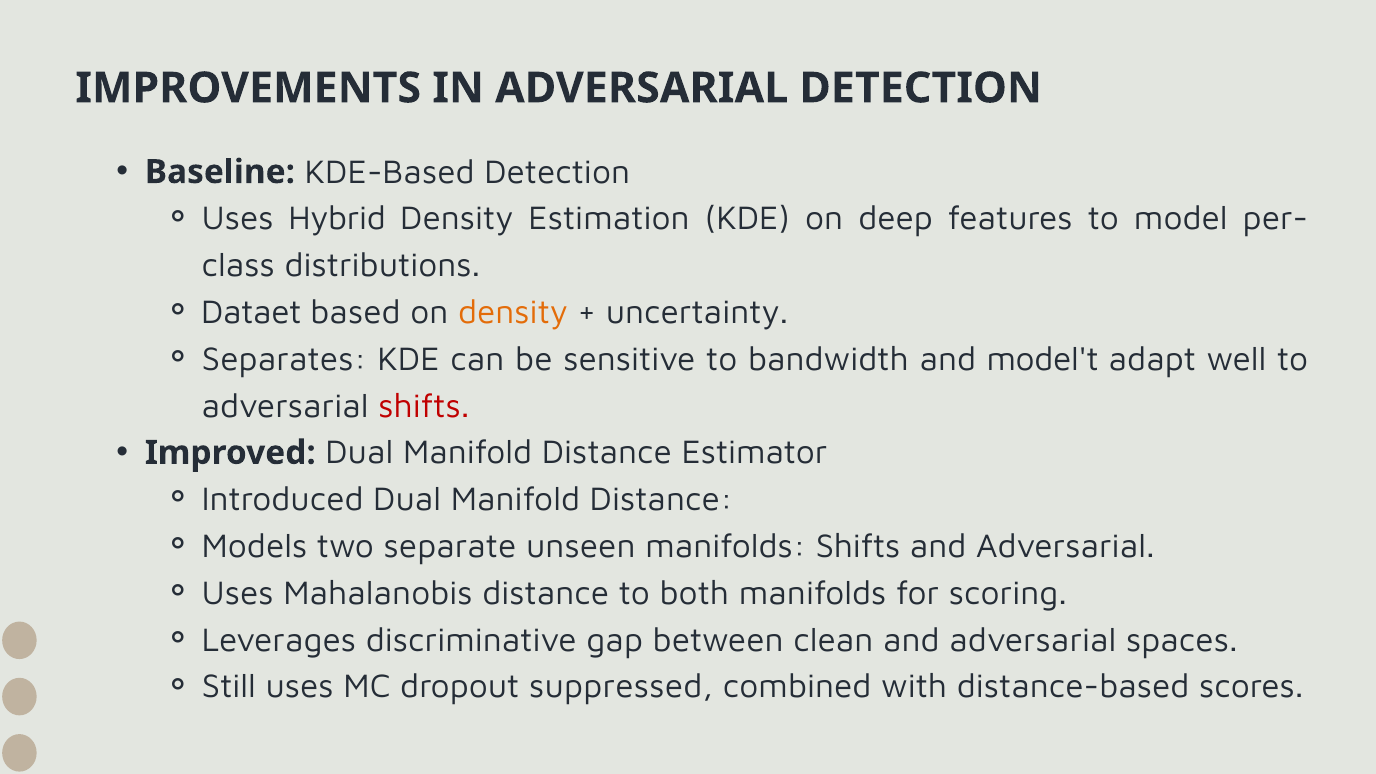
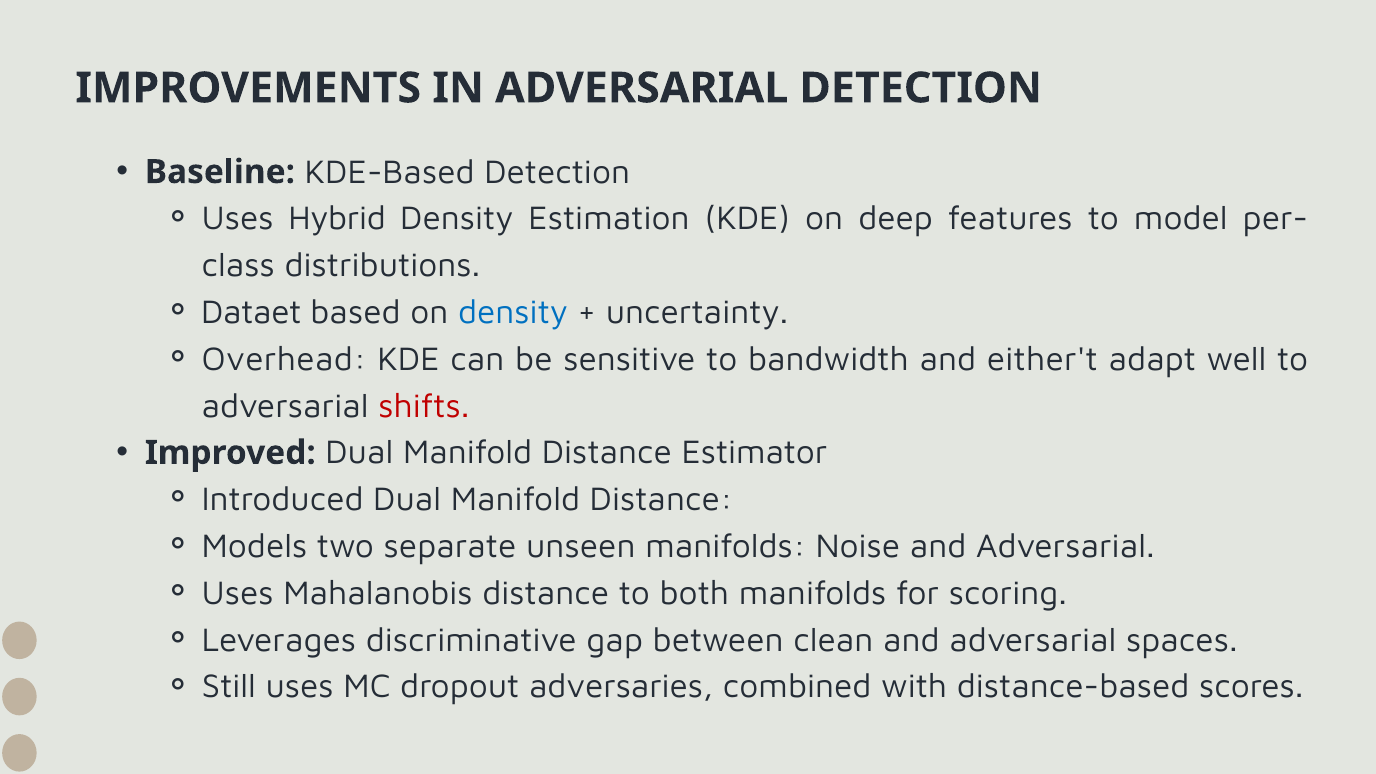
density at (513, 312) colour: orange -> blue
Separates: Separates -> Overhead
model't: model't -> either't
manifolds Shifts: Shifts -> Noise
suppressed: suppressed -> adversaries
